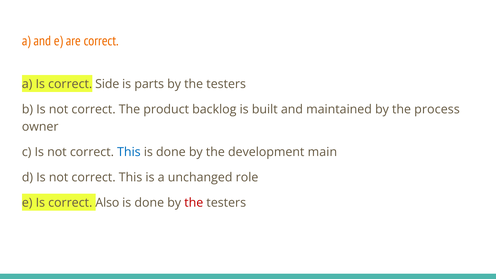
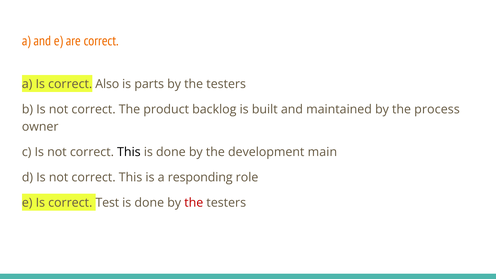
Side: Side -> Also
This at (129, 152) colour: blue -> black
unchanged: unchanged -> responding
Also: Also -> Test
